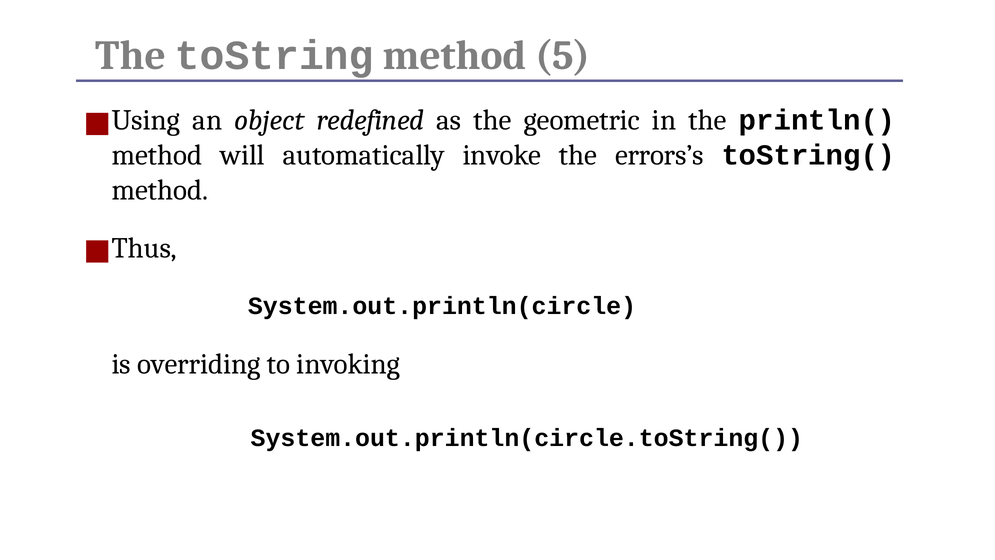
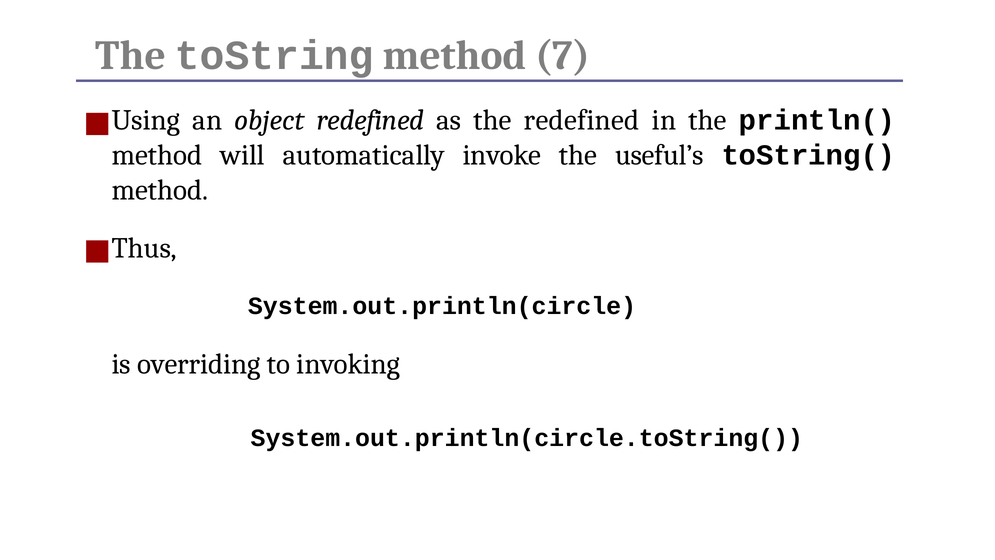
5: 5 -> 7
the geometric: geometric -> redefined
errors’s: errors’s -> useful’s
